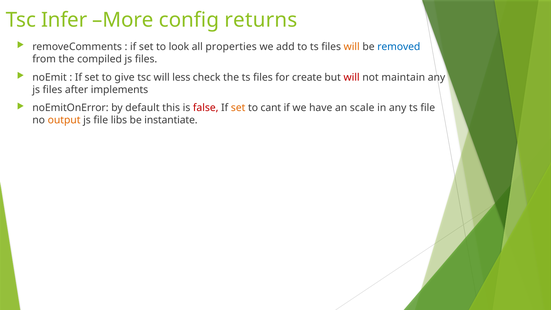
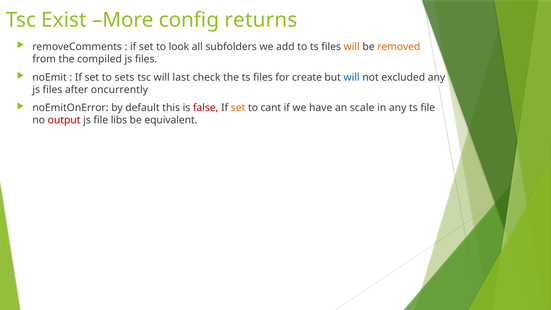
Infer: Infer -> Exist
properties: properties -> subfolders
removed colour: blue -> orange
give: give -> sets
less: less -> last
will at (352, 77) colour: red -> blue
maintain: maintain -> excluded
implements: implements -> oncurrently
output colour: orange -> red
instantiate: instantiate -> equivalent
